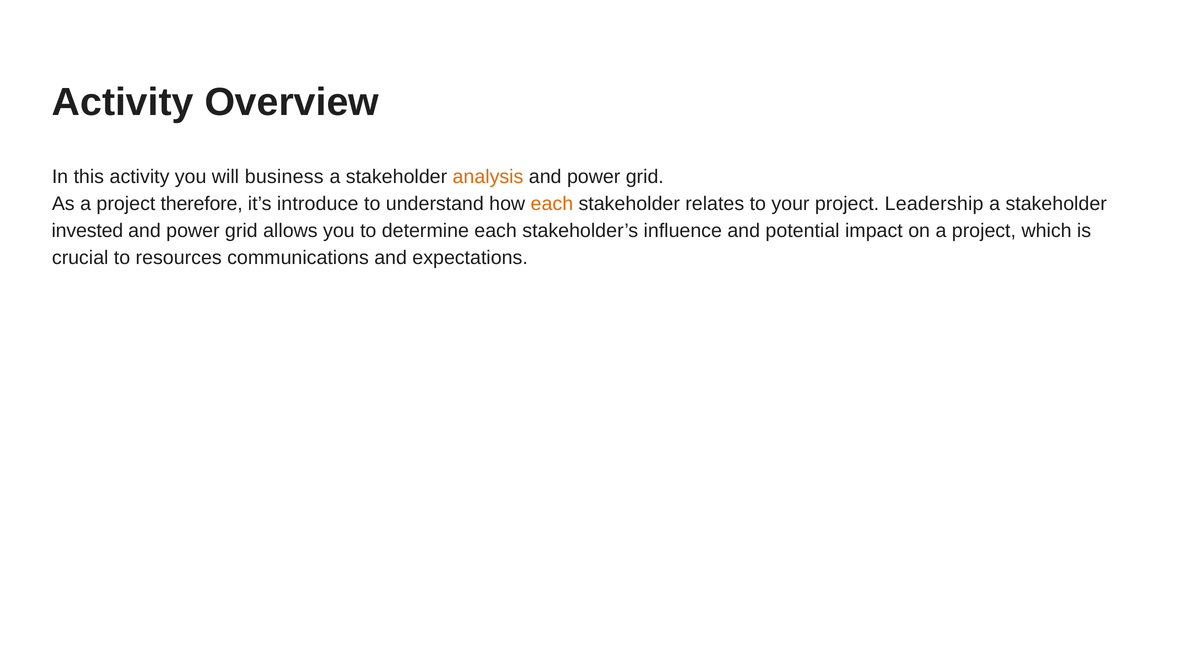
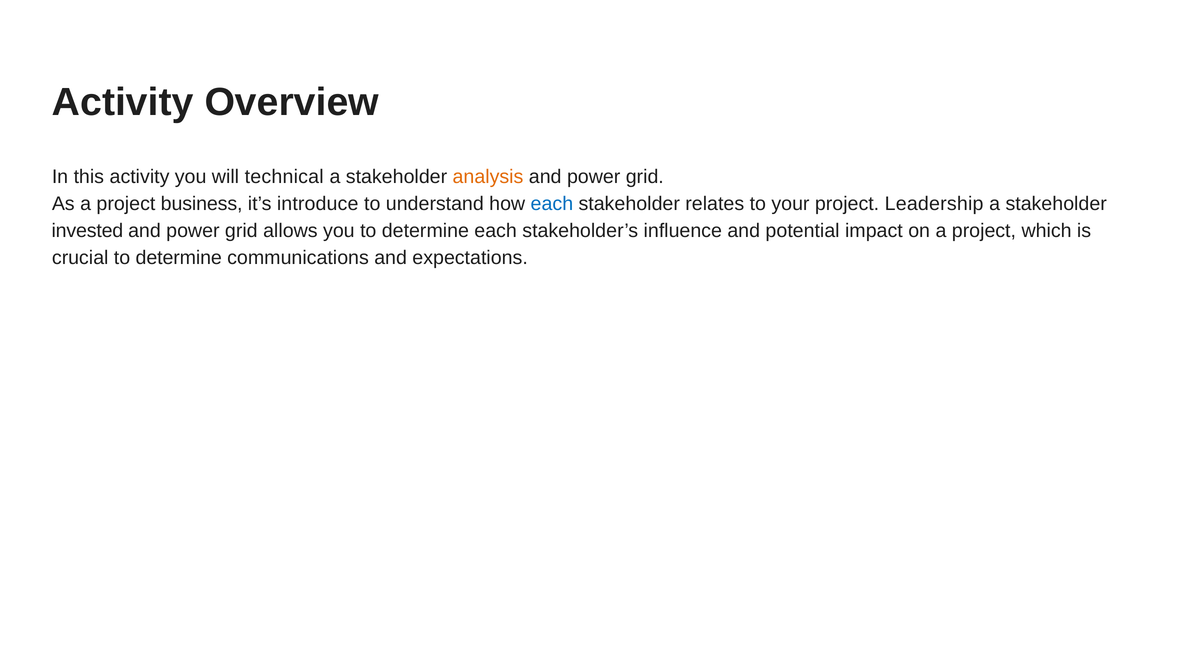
business: business -> technical
therefore: therefore -> business
each at (552, 204) colour: orange -> blue
crucial to resources: resources -> determine
